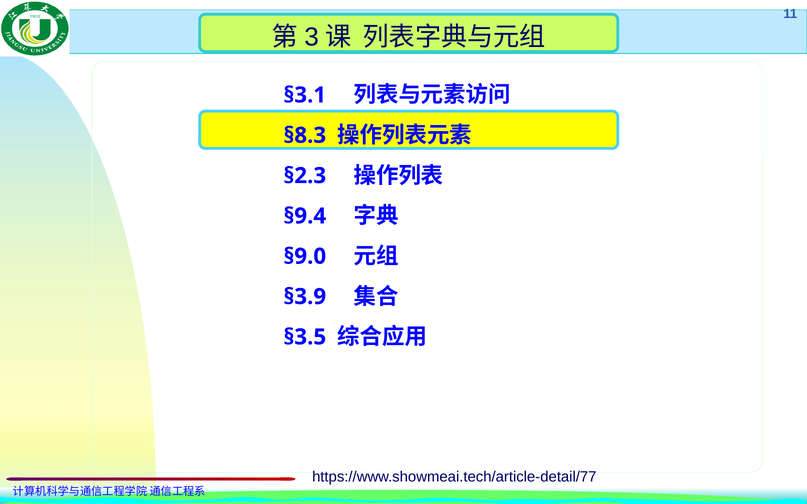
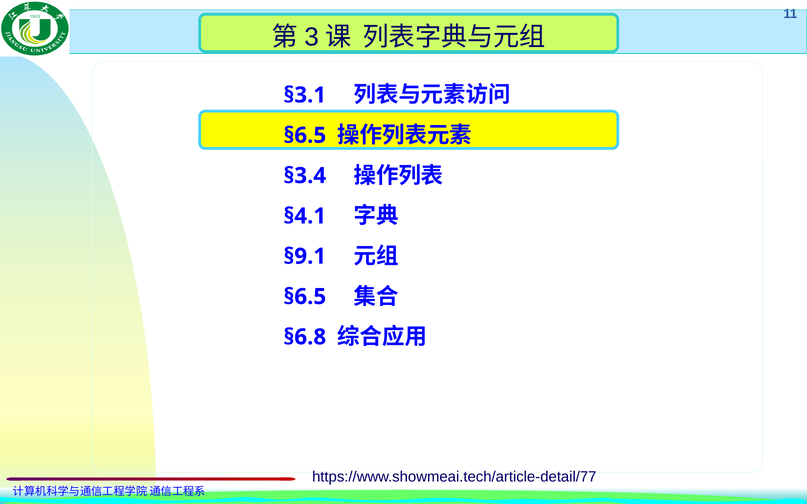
§8.3 at (305, 135): §8.3 -> §6.5
§2.3: §2.3 -> §3.4
§9.4: §9.4 -> §4.1
§9.0: §9.0 -> §9.1
§3.9 at (305, 297): §3.9 -> §6.5
§3.5: §3.5 -> §6.8
